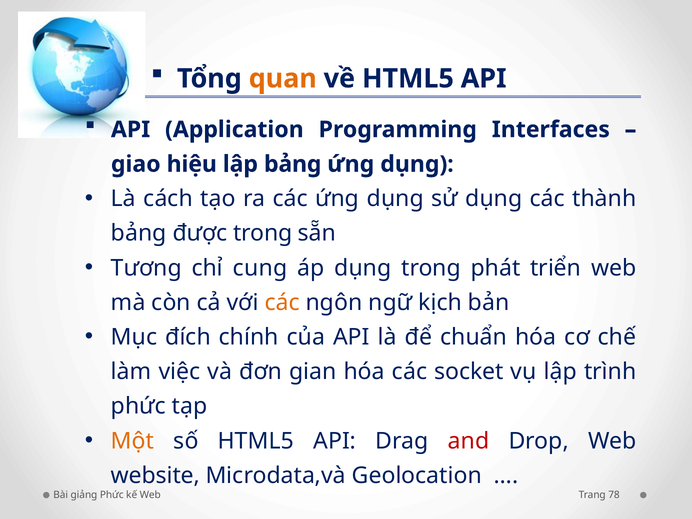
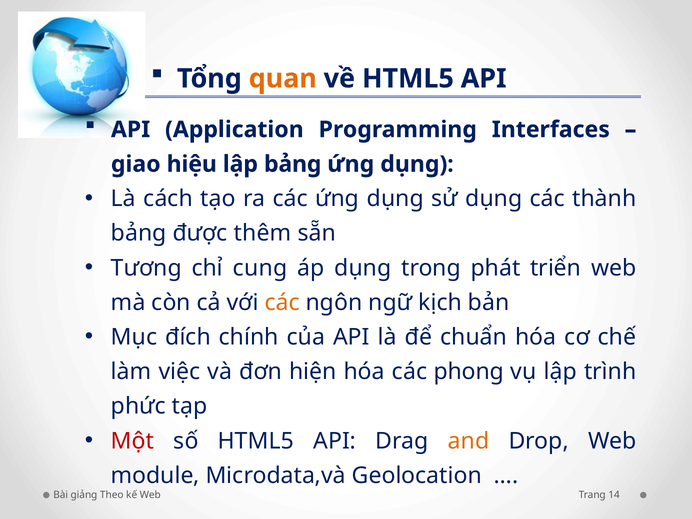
được trong: trong -> thêm
gian: gian -> hiện
socket: socket -> phong
Một colour: orange -> red
and colour: red -> orange
website: website -> module
giảng Phức: Phức -> Theo
78: 78 -> 14
